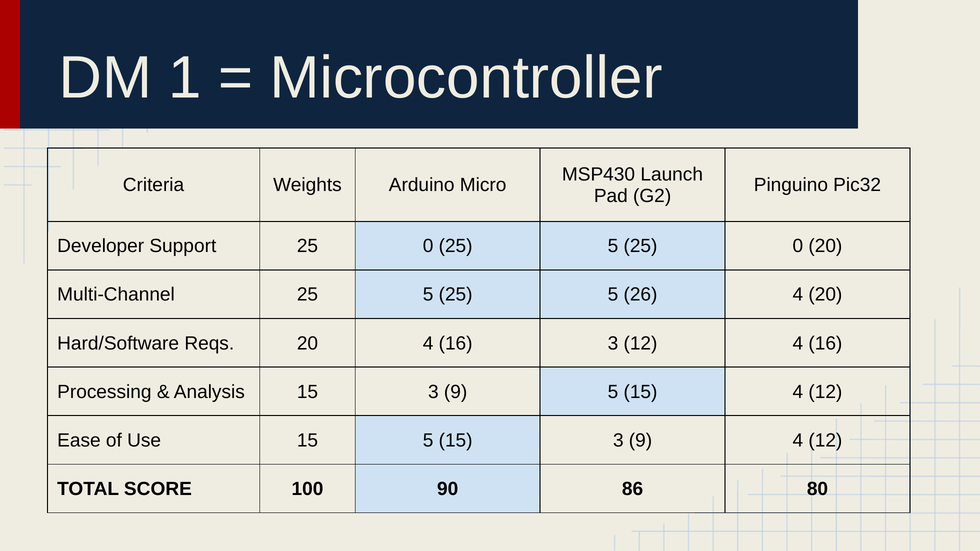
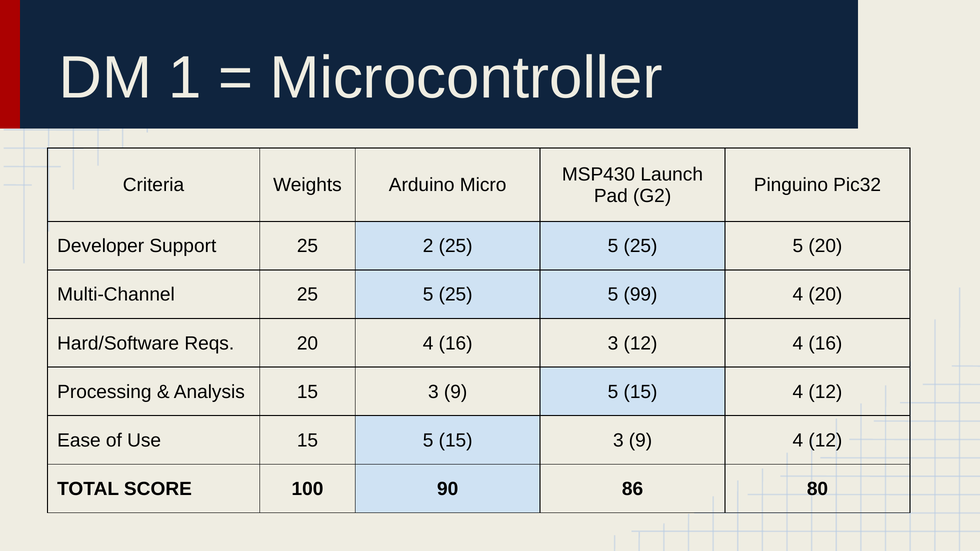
Support 25 0: 0 -> 2
0 at (798, 246): 0 -> 5
26: 26 -> 99
